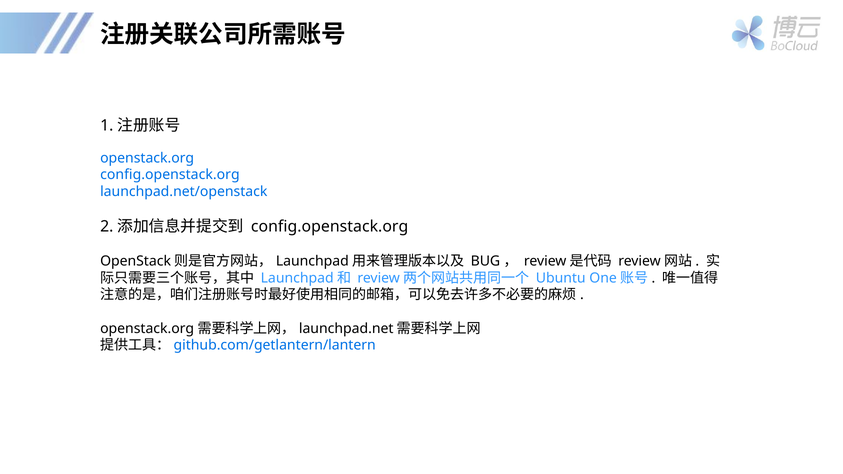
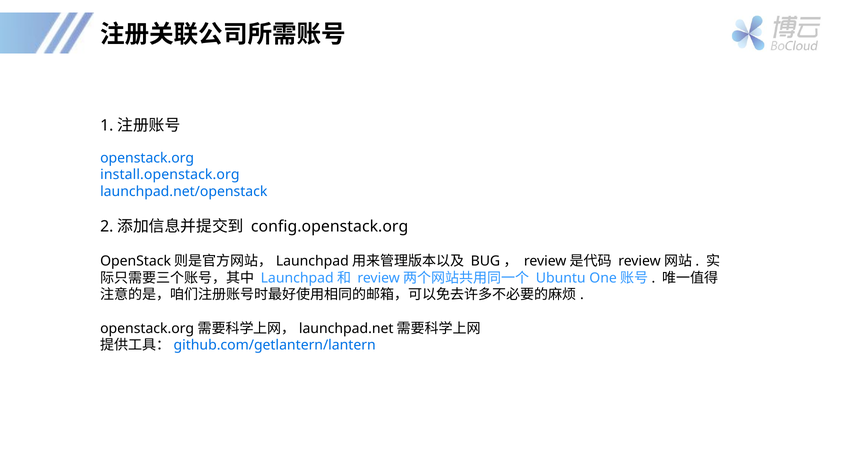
config.openstack.org at (170, 175): config.openstack.org -> install.openstack.org
